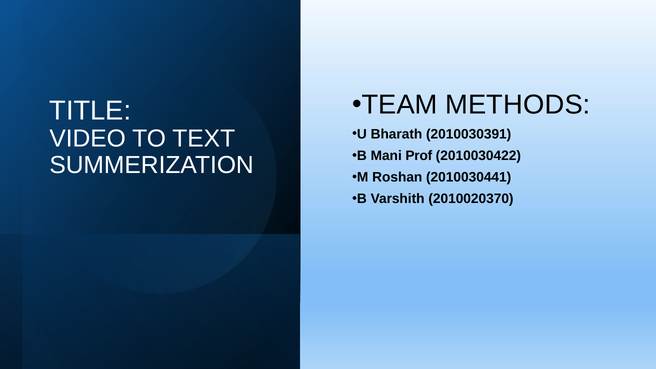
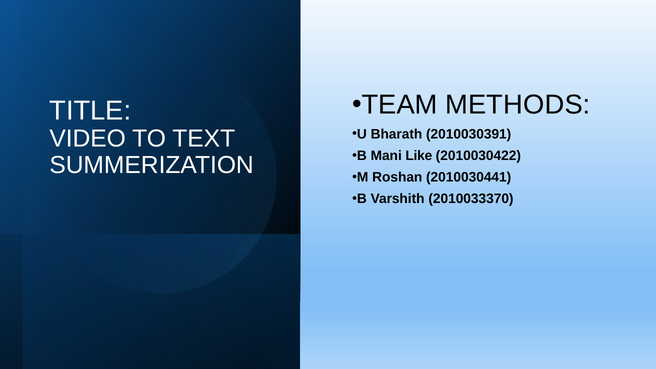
Prof: Prof -> Like
2010020370: 2010020370 -> 2010033370
